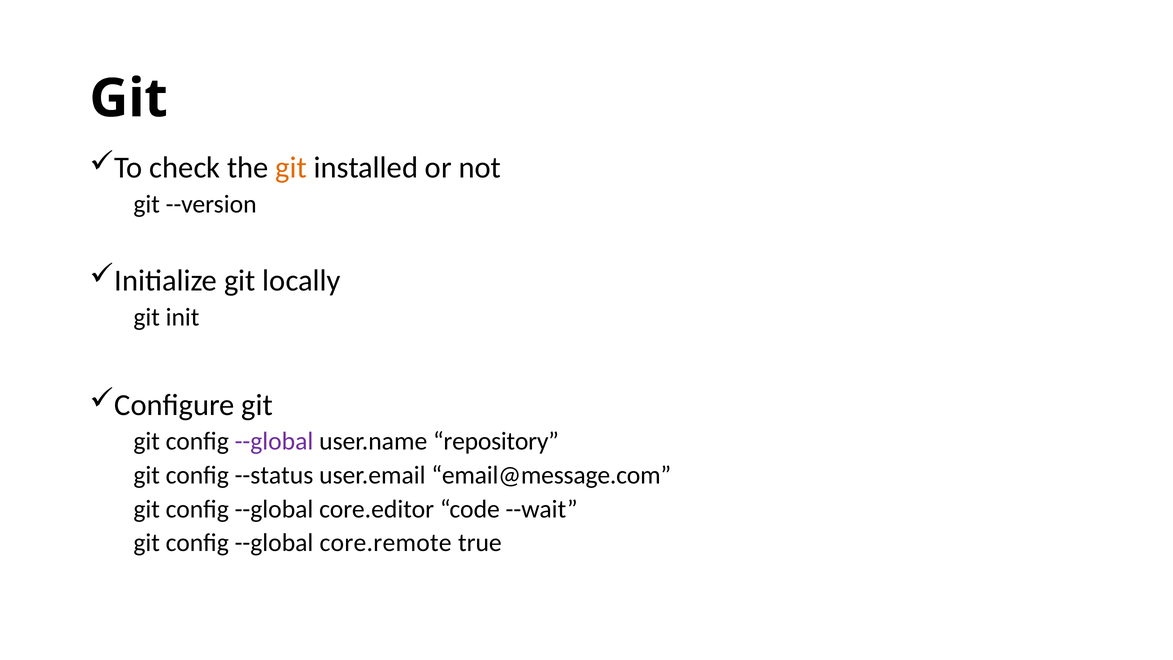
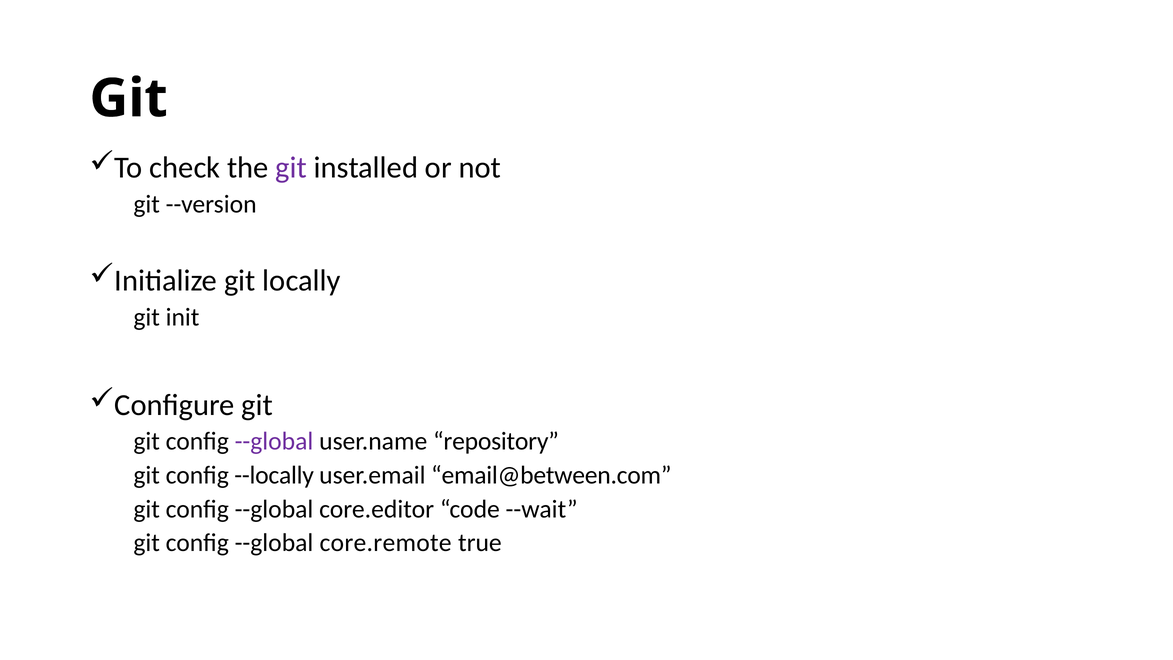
git at (291, 168) colour: orange -> purple
--status: --status -> --locally
email@message.com: email@message.com -> email@between.com
